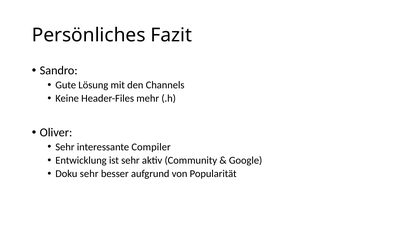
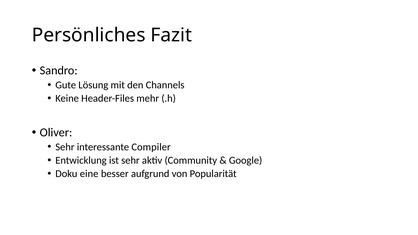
Doku sehr: sehr -> eine
